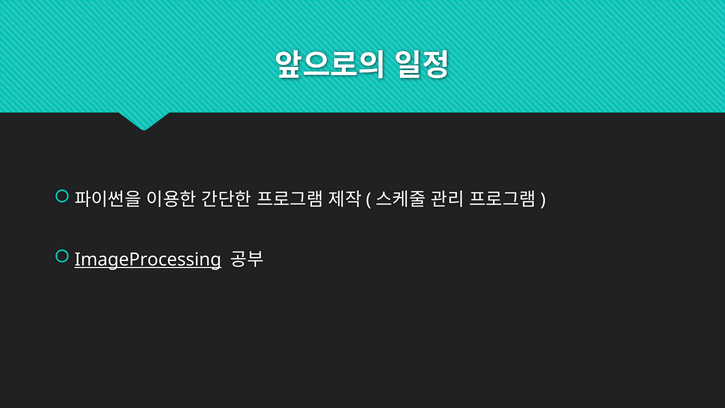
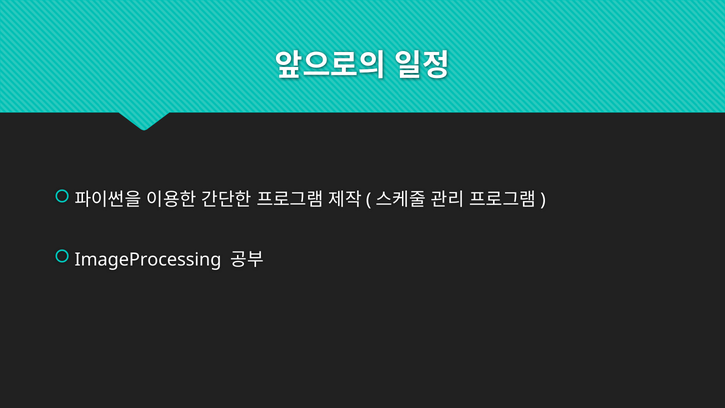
ImageProcessing underline: present -> none
